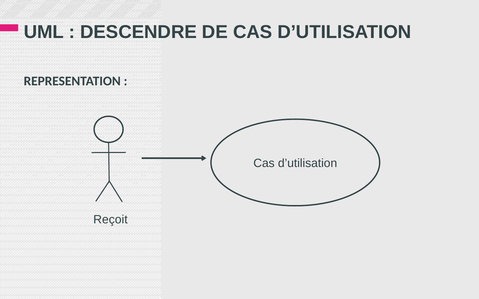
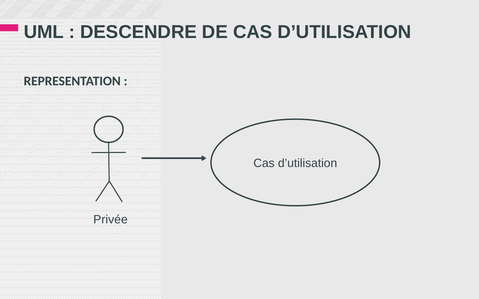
Reçoit: Reçoit -> Privée
